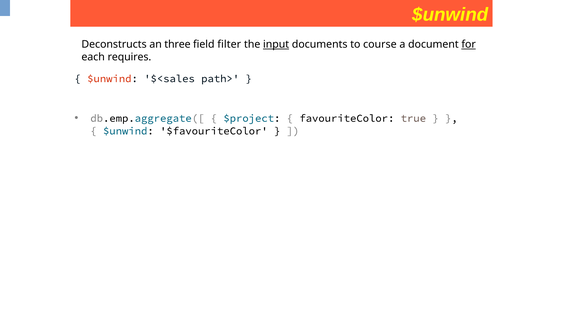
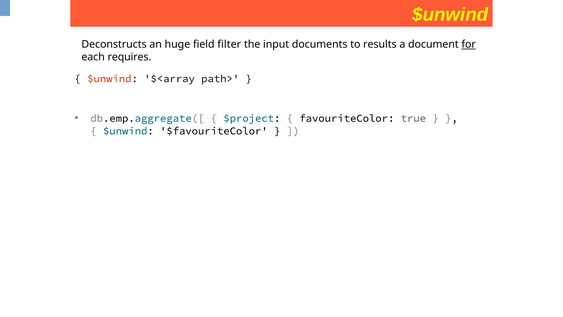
three: three -> huge
input underline: present -> none
course: course -> results
$<sales: $<sales -> $<array
